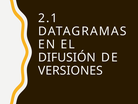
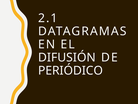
VERSIONES: VERSIONES -> PERIÓDICO
